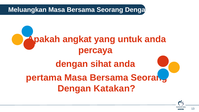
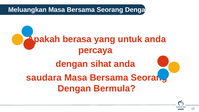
angkat: angkat -> berasa
pertama: pertama -> saudara
Katakan: Katakan -> Bermula
